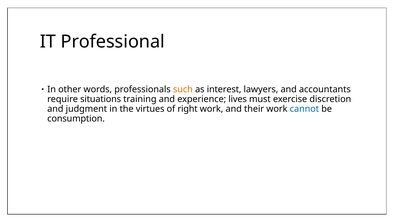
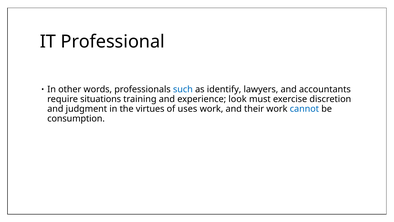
such colour: orange -> blue
interest: interest -> identify
lives: lives -> look
right: right -> uses
